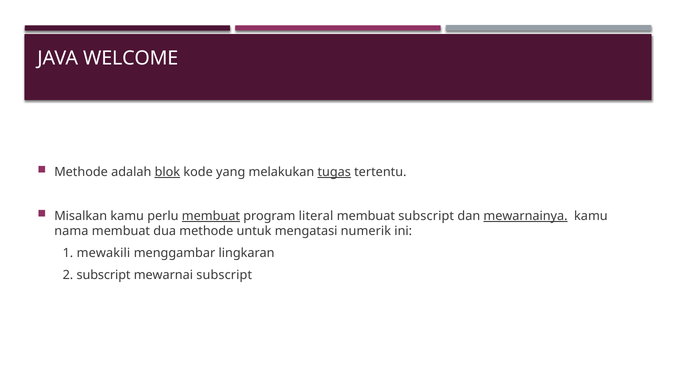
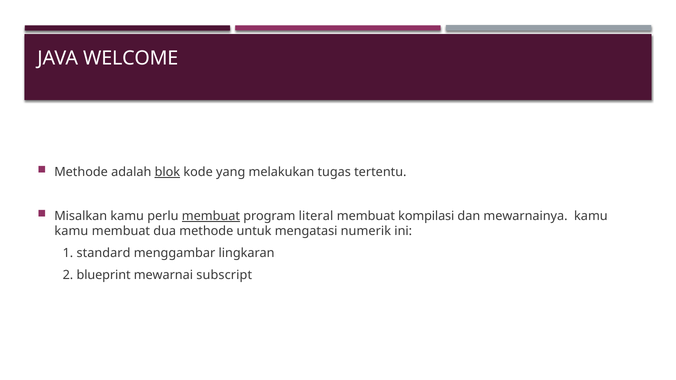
tugas underline: present -> none
membuat subscript: subscript -> kompilasi
mewarnainya underline: present -> none
nama at (71, 231): nama -> kamu
mewakili: mewakili -> standard
2 subscript: subscript -> blueprint
